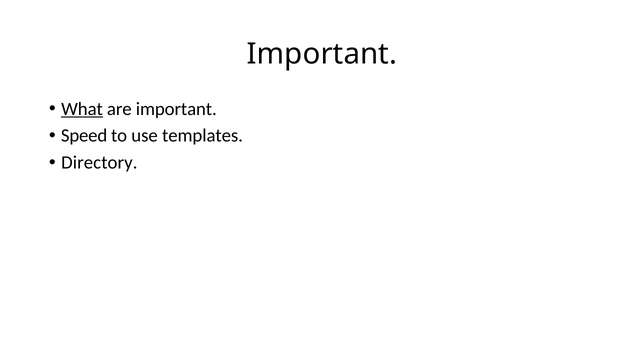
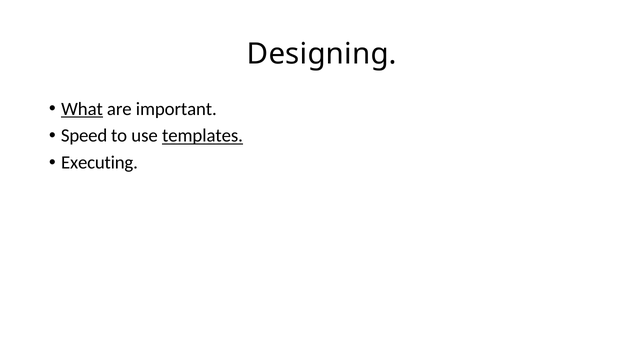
Important at (322, 54): Important -> Designing
templates underline: none -> present
Directory: Directory -> Executing
